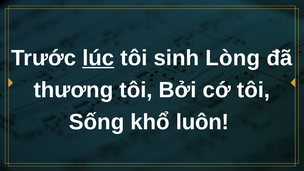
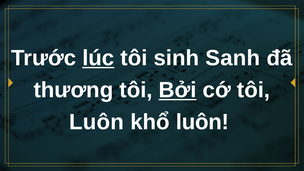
Lòng: Lòng -> Sanh
Bởi underline: none -> present
Sống at (97, 122): Sống -> Luôn
